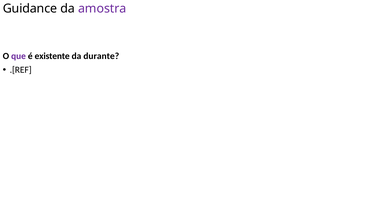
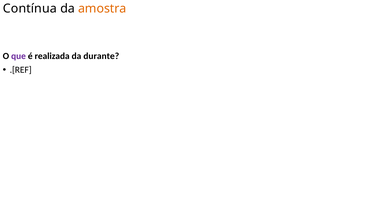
Guidance: Guidance -> Contínua
amostra colour: purple -> orange
existente: existente -> realizada
